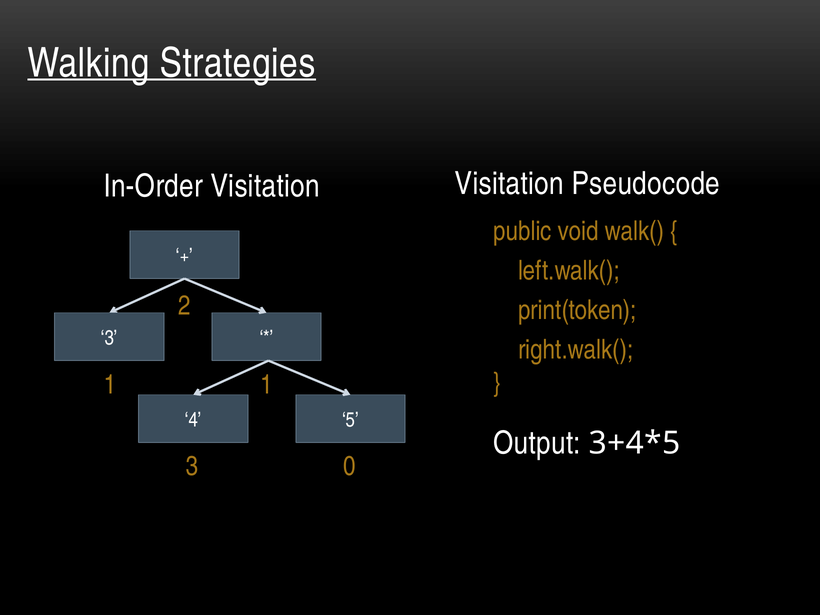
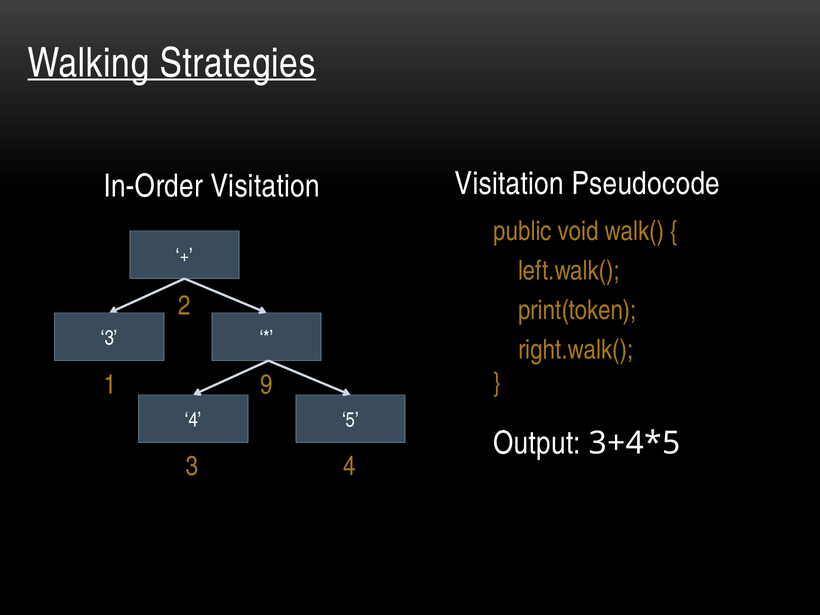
1 1: 1 -> 9
0 at (349, 466): 0 -> 4
